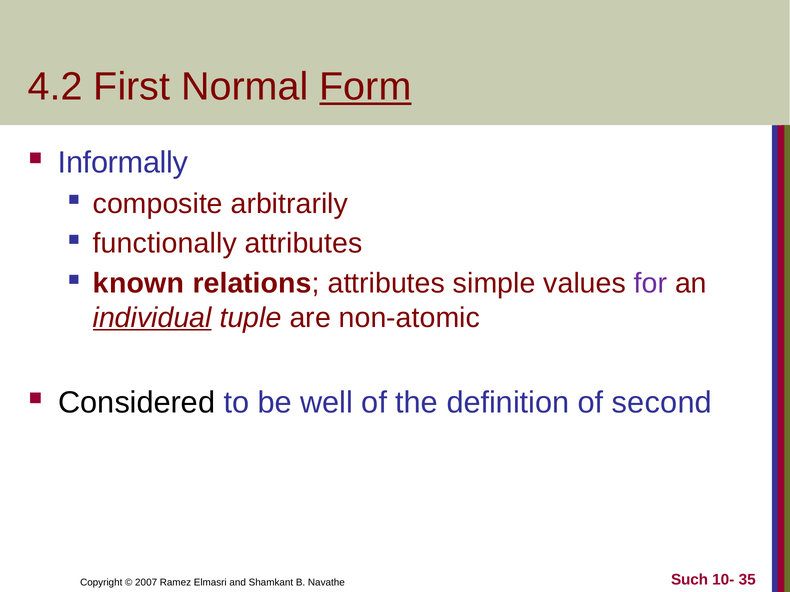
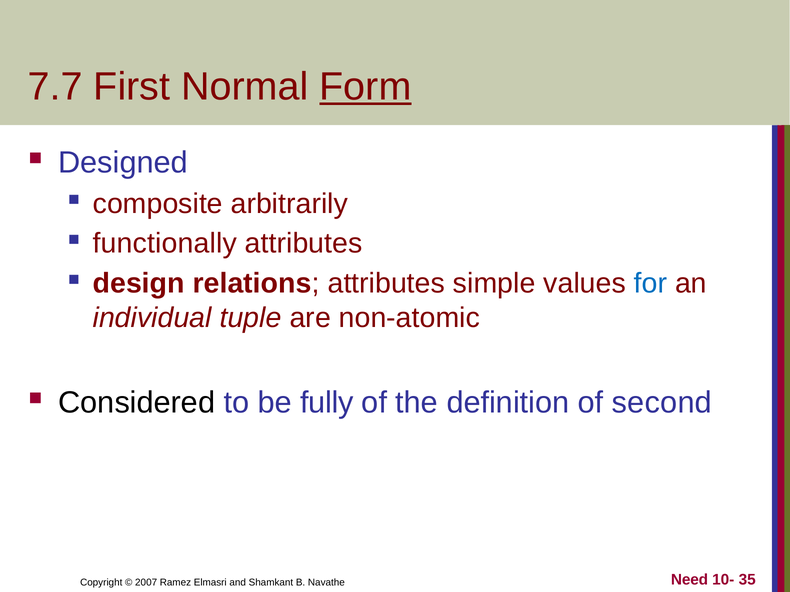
4.2: 4.2 -> 7.7
Informally: Informally -> Designed
known: known -> design
for colour: purple -> blue
individual underline: present -> none
well: well -> fully
Such: Such -> Need
